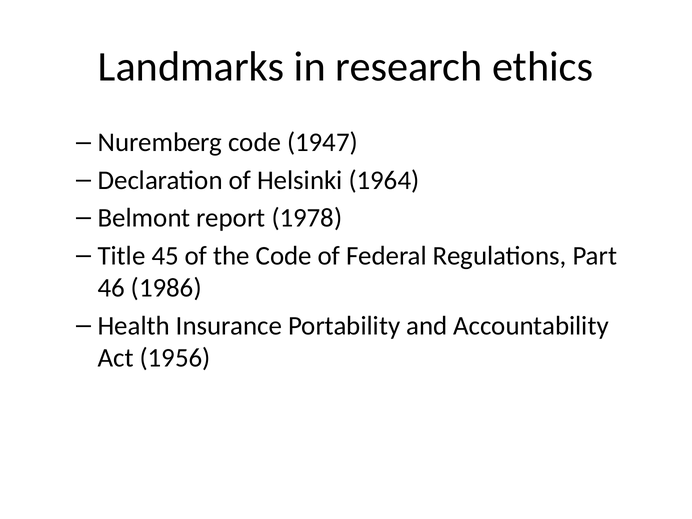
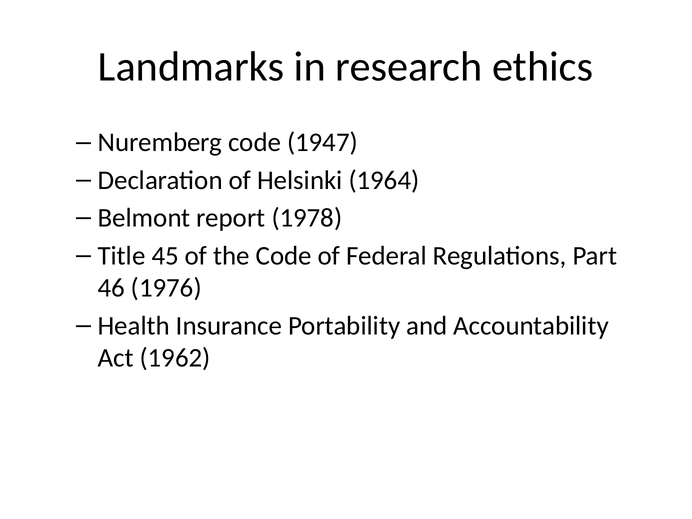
1986: 1986 -> 1976
1956: 1956 -> 1962
